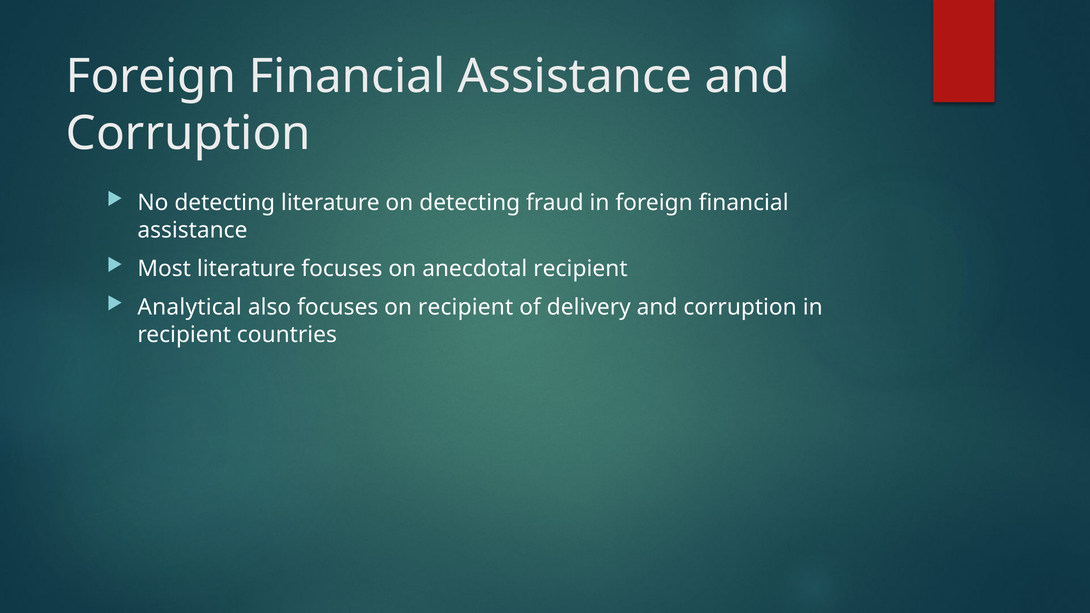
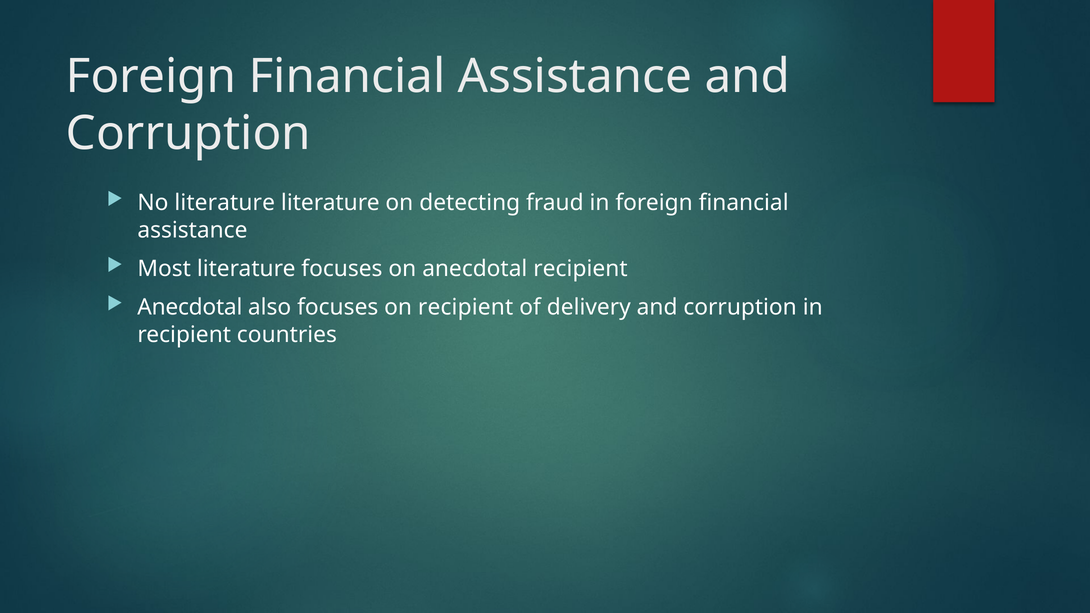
No detecting: detecting -> literature
Analytical at (190, 307): Analytical -> Anecdotal
